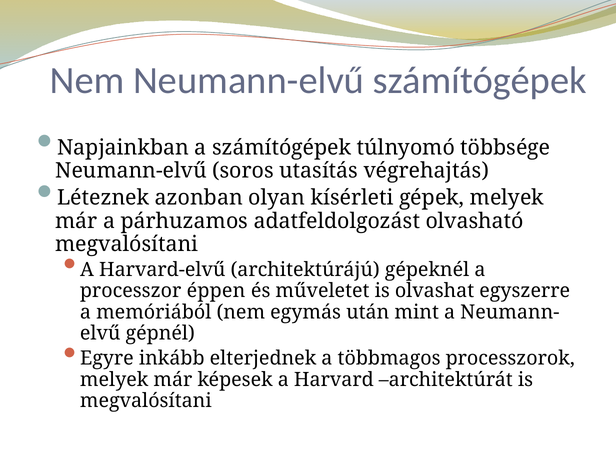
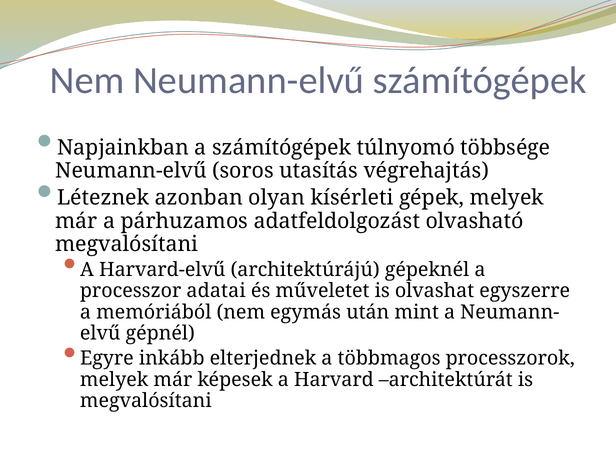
éppen: éppen -> adatai
